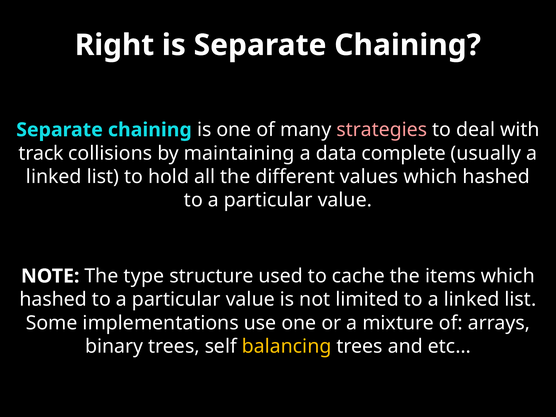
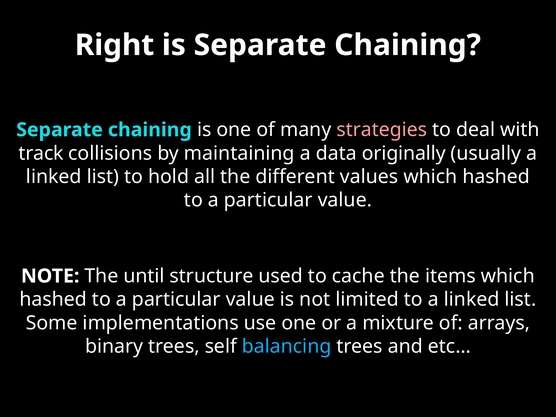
complete: complete -> originally
type: type -> until
balancing colour: yellow -> light blue
